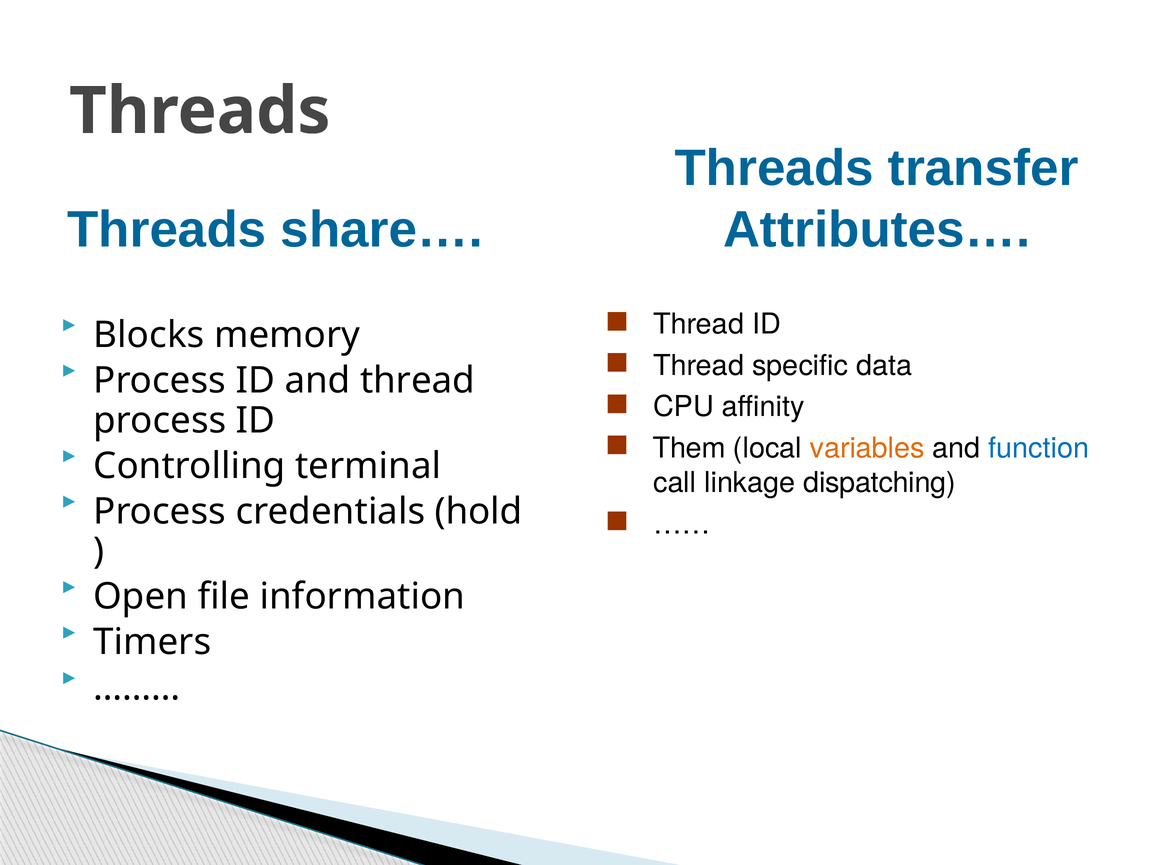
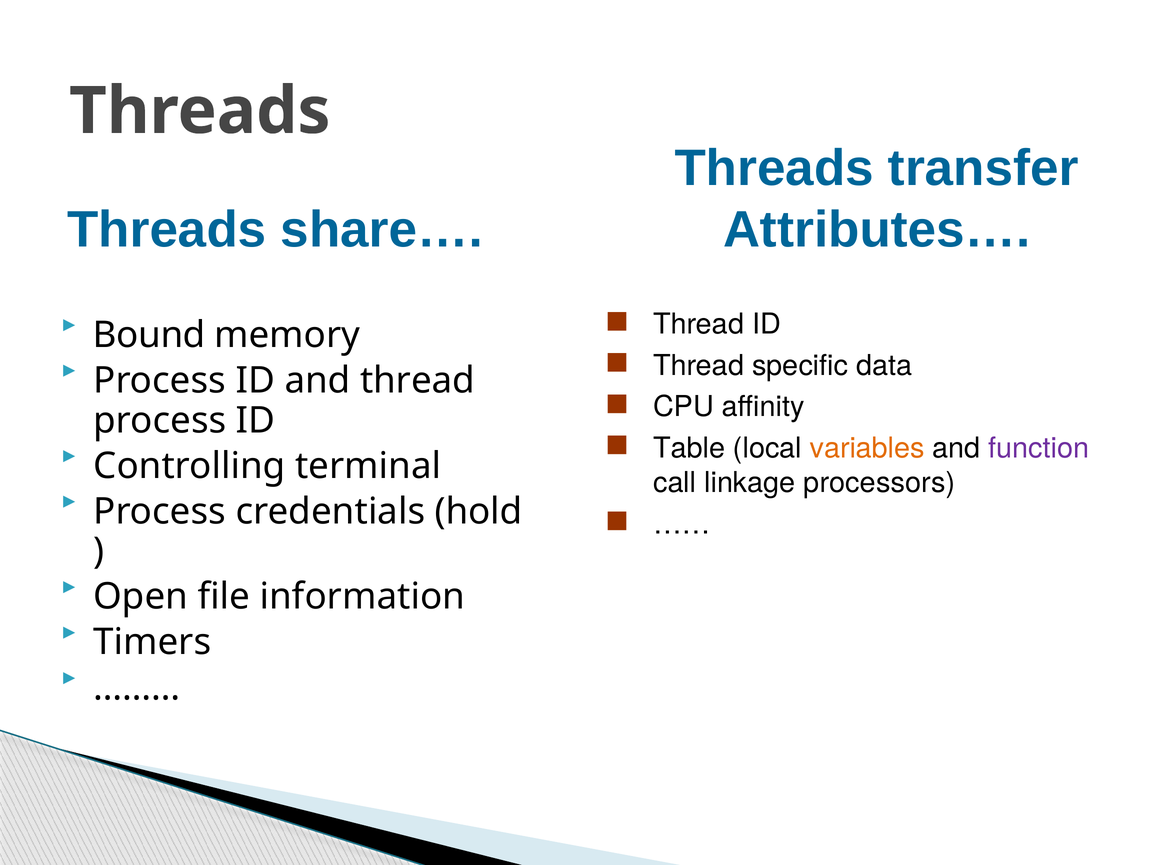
Blocks: Blocks -> Bound
Them: Them -> Table
function colour: blue -> purple
dispatching: dispatching -> processors
